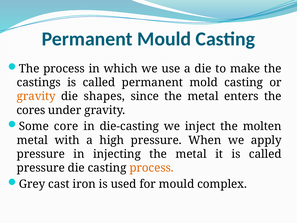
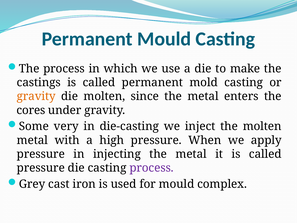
die shapes: shapes -> molten
core: core -> very
process at (152, 168) colour: orange -> purple
